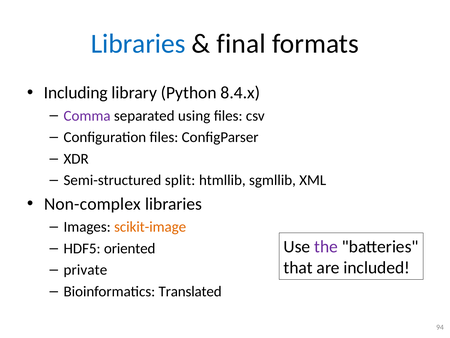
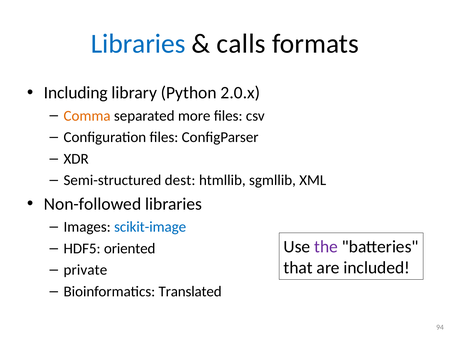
final: final -> calls
8.4.x: 8.4.x -> 2.0.x
Comma colour: purple -> orange
using: using -> more
split: split -> dest
Non-complex: Non-complex -> Non-followed
scikit-image colour: orange -> blue
